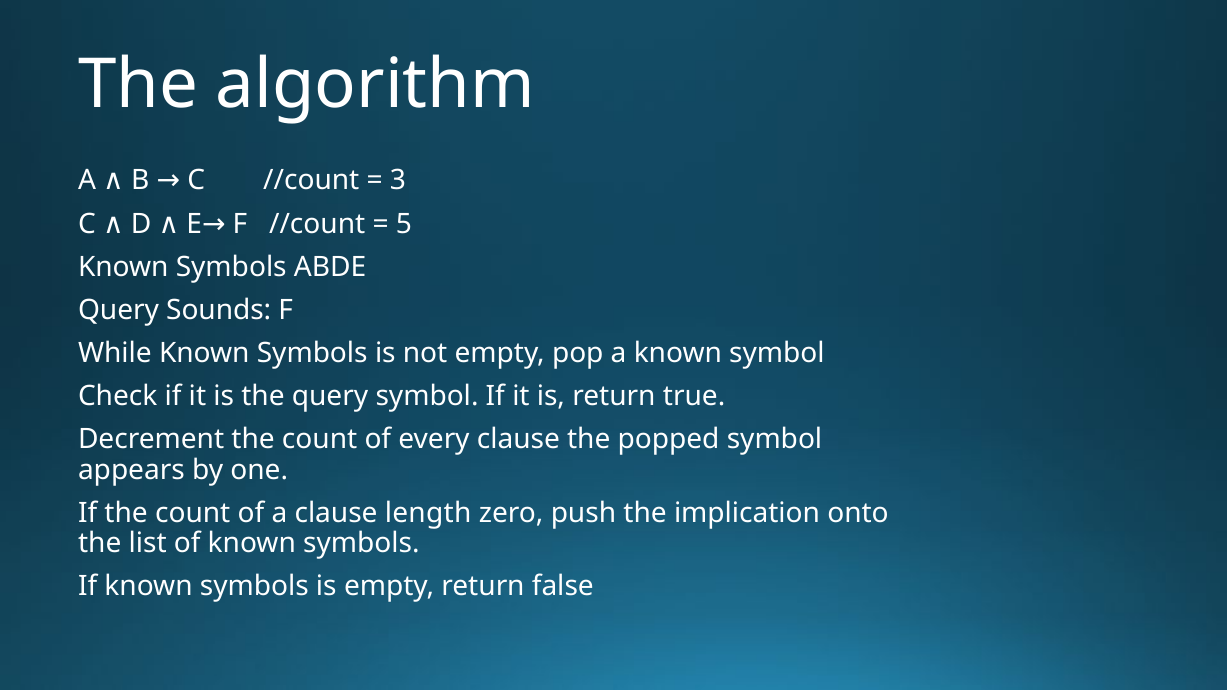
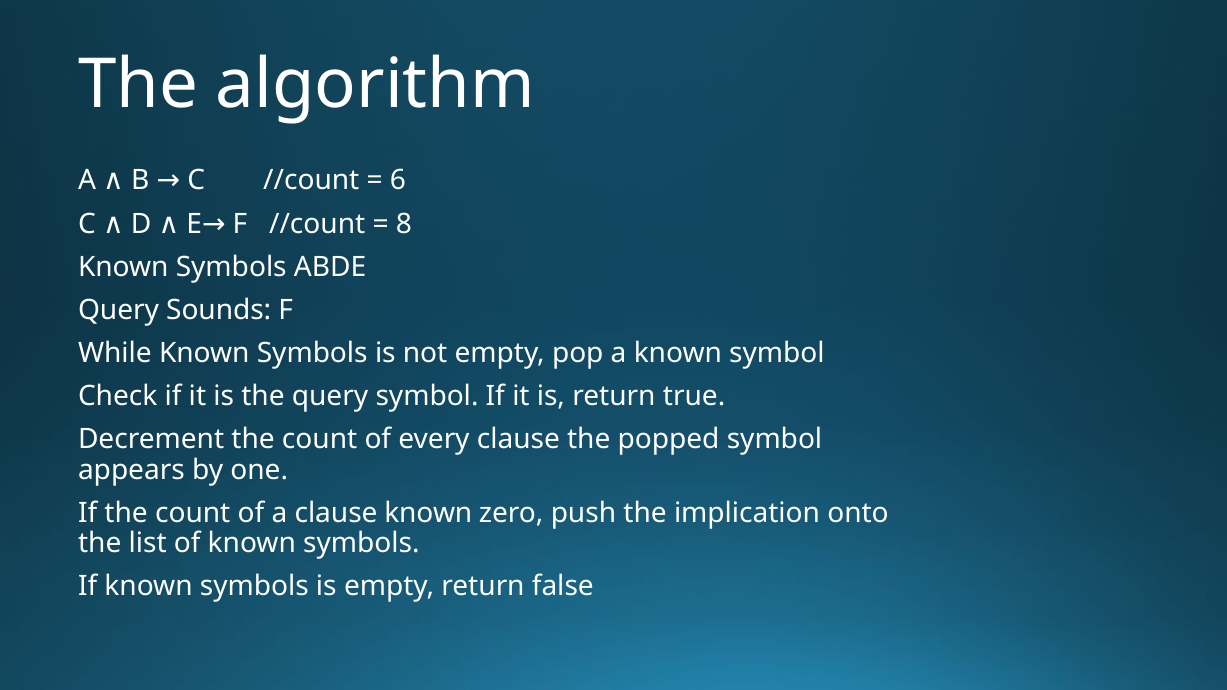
3: 3 -> 6
5: 5 -> 8
clause length: length -> known
